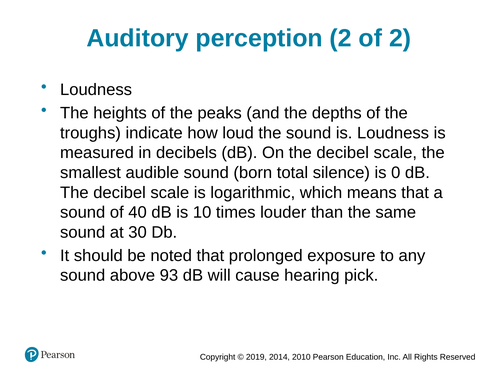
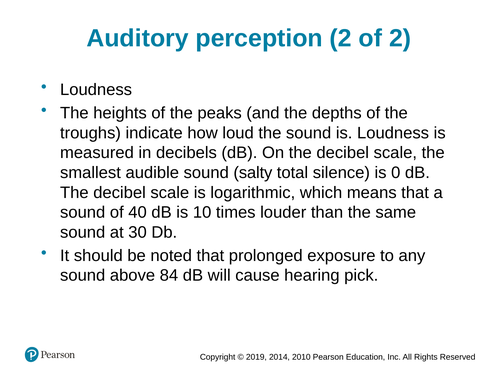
born: born -> salty
93: 93 -> 84
